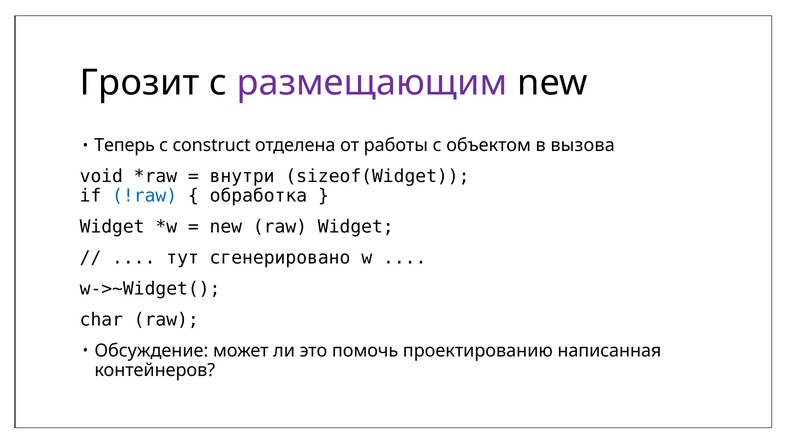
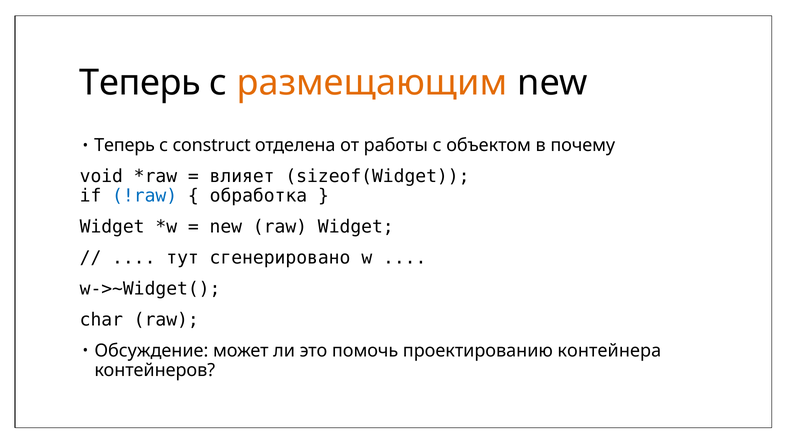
Грозит at (140, 83): Грозит -> Теперь
размещающим colour: purple -> orange
вызова: вызова -> почему
внутри: внутри -> влияет
написанная: написанная -> контейнера
